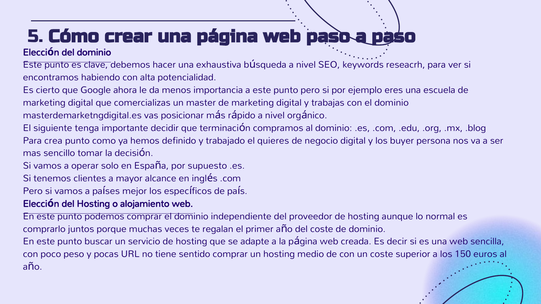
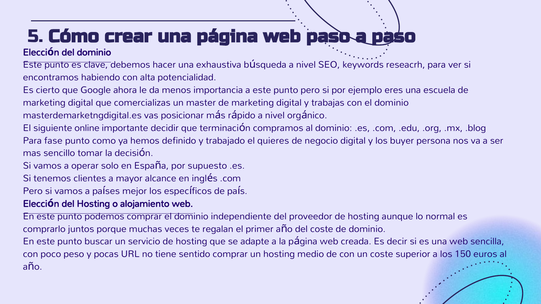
tenga: tenga -> online
crea: crea -> fase
